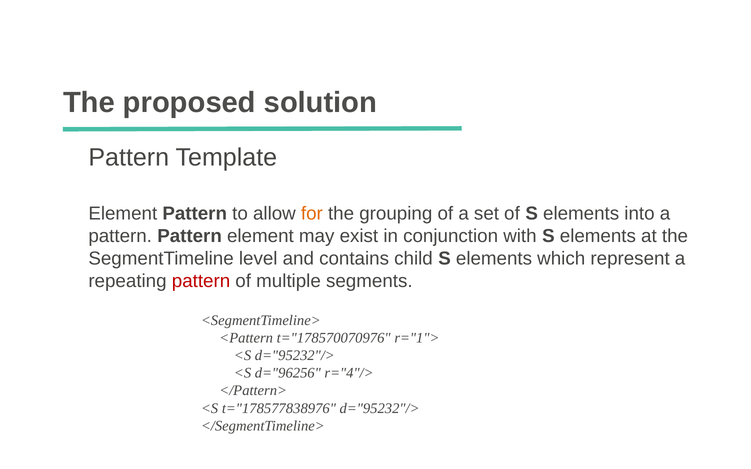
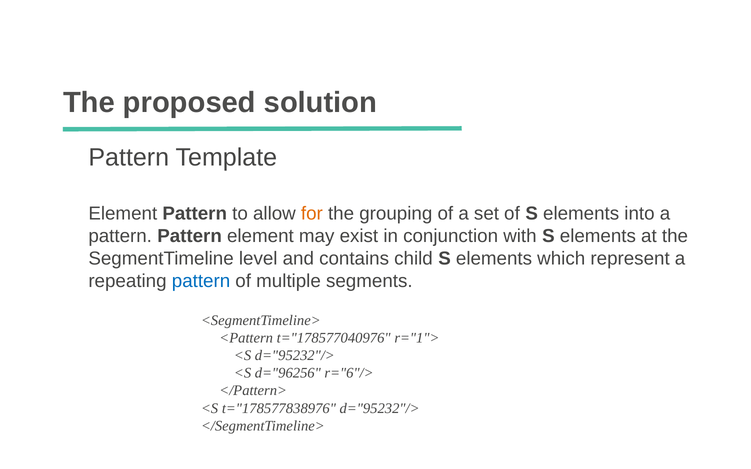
pattern at (201, 281) colour: red -> blue
t="178570070976: t="178570070976 -> t="178577040976
r="4"/>: r="4"/> -> r="6"/>
